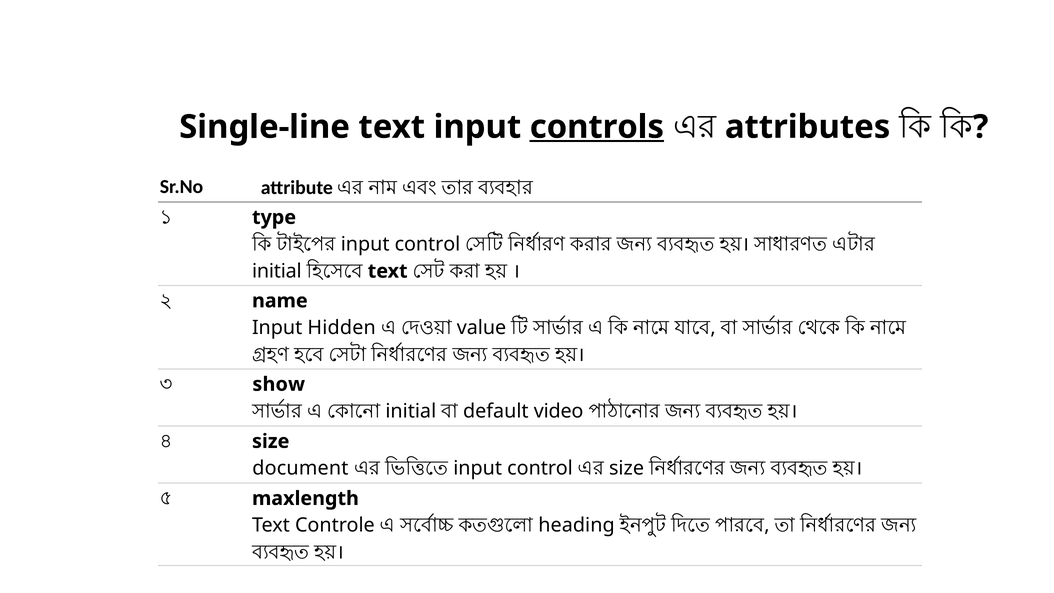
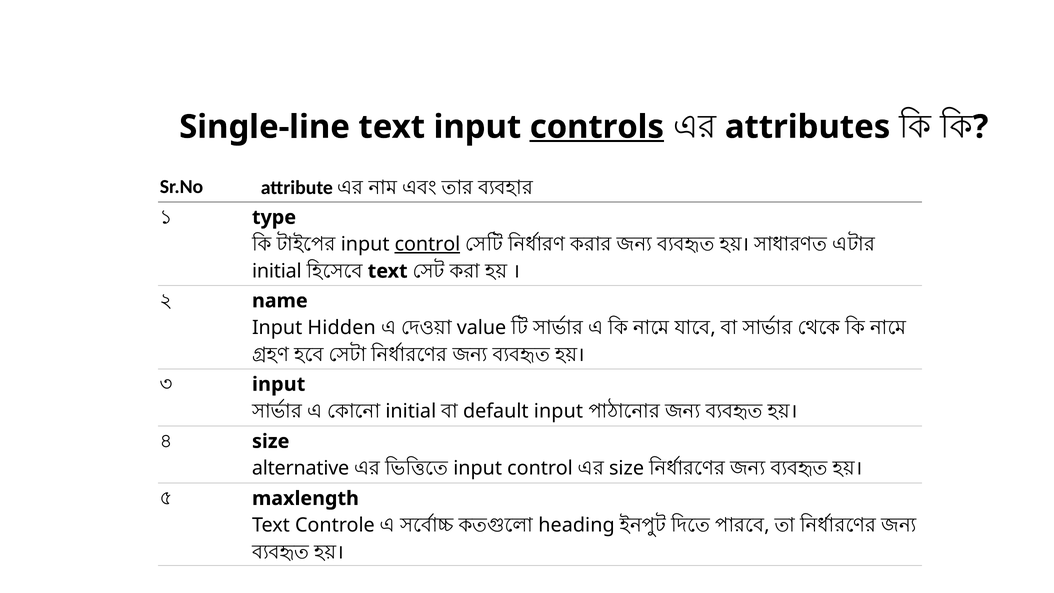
control at (427, 244) underline: none -> present
show at (279, 384): show -> input
default video: video -> input
document: document -> alternative
